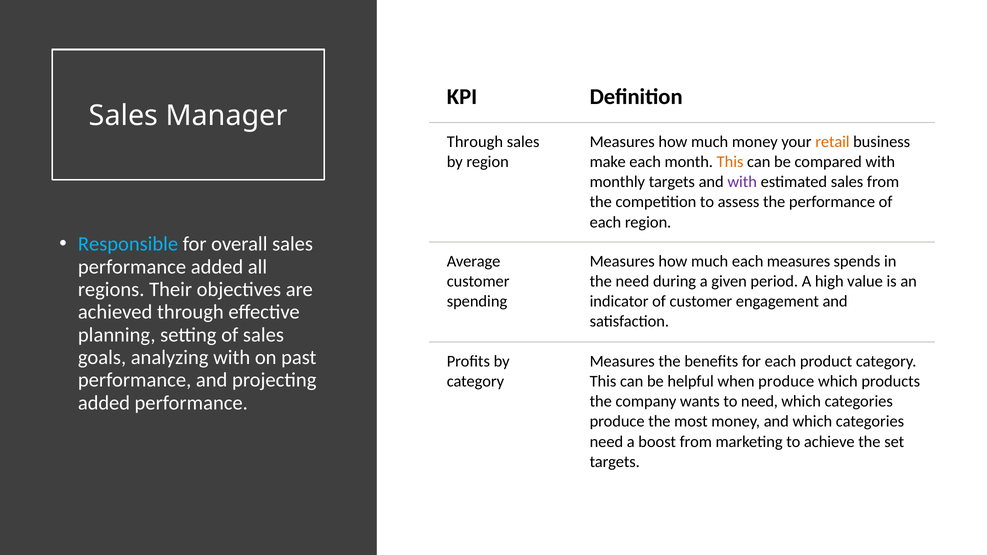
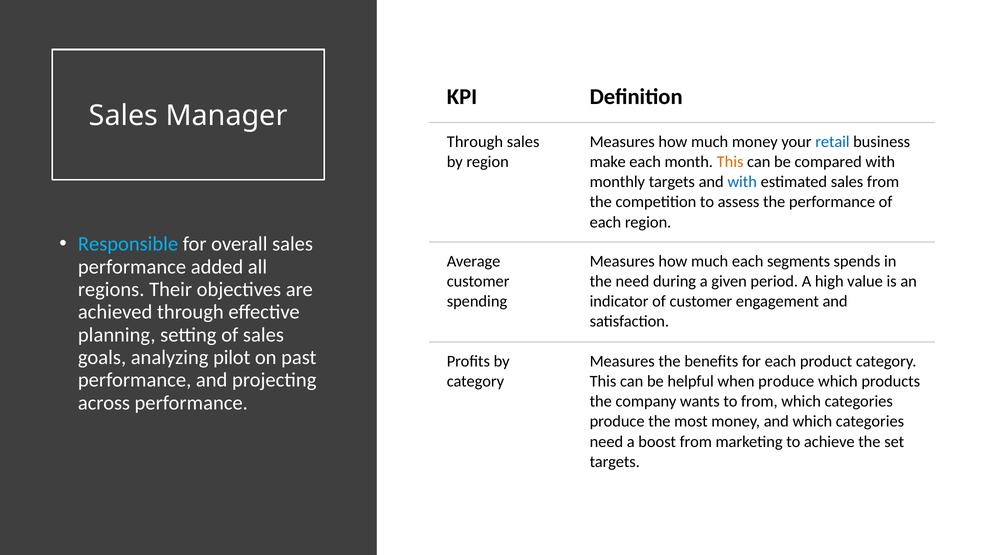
retail colour: orange -> blue
with at (742, 182) colour: purple -> blue
each measures: measures -> segments
analyzing with: with -> pilot
added at (104, 403): added -> across
to need: need -> from
